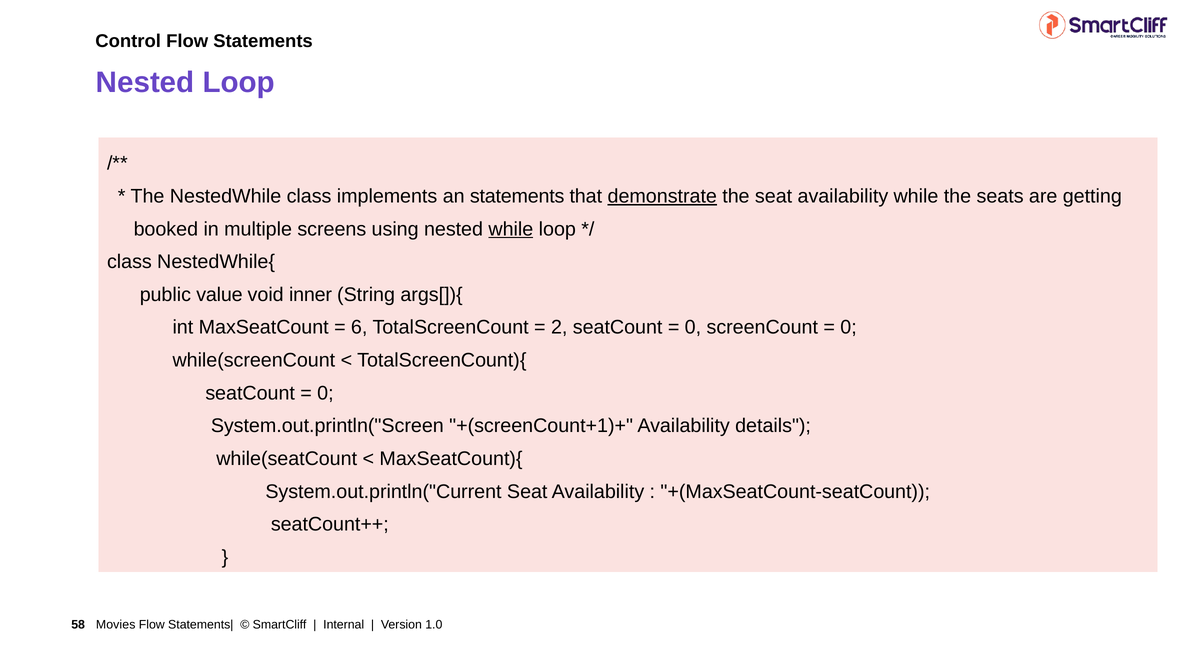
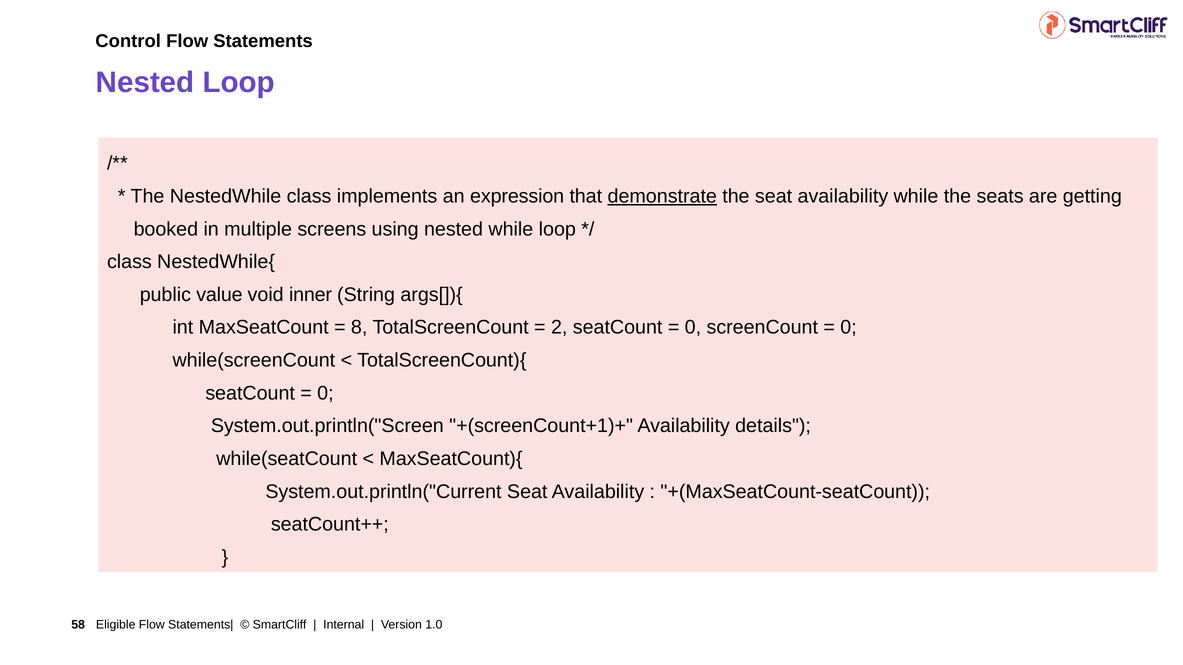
an statements: statements -> expression
while at (511, 229) underline: present -> none
6: 6 -> 8
Movies: Movies -> Eligible
